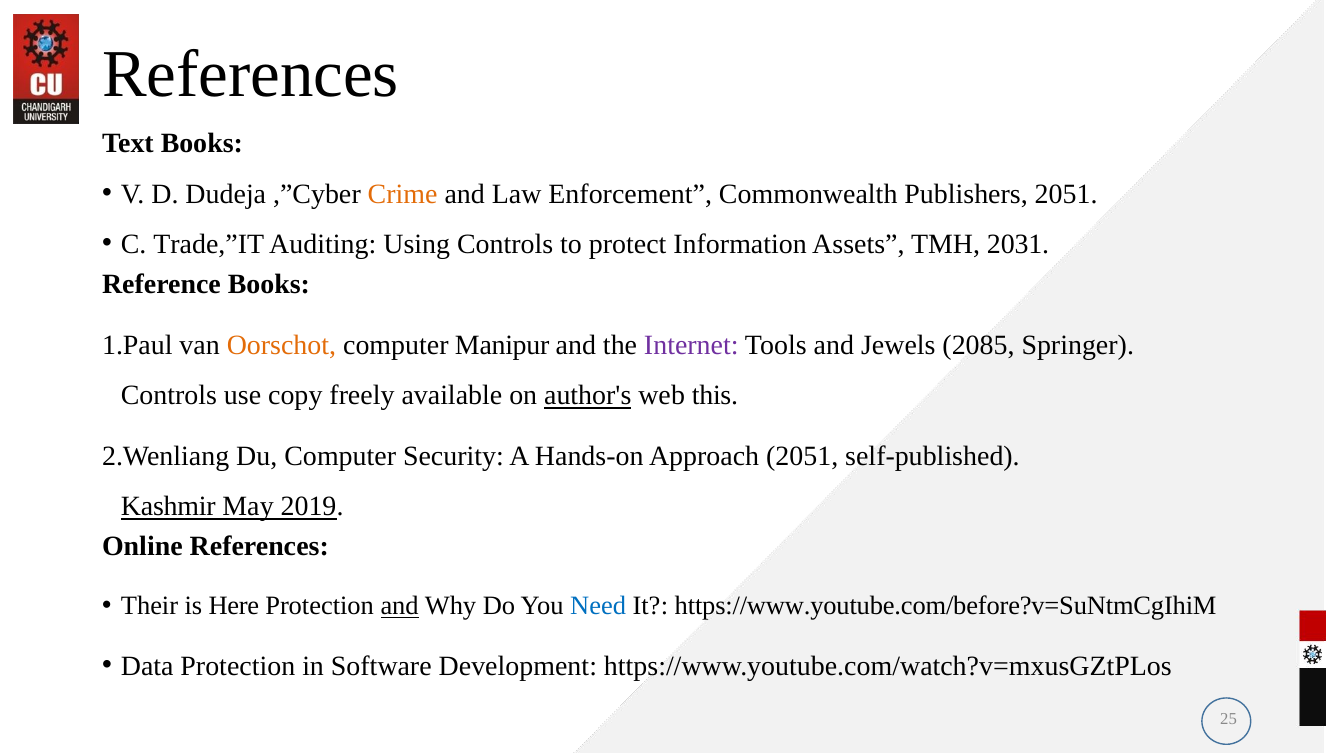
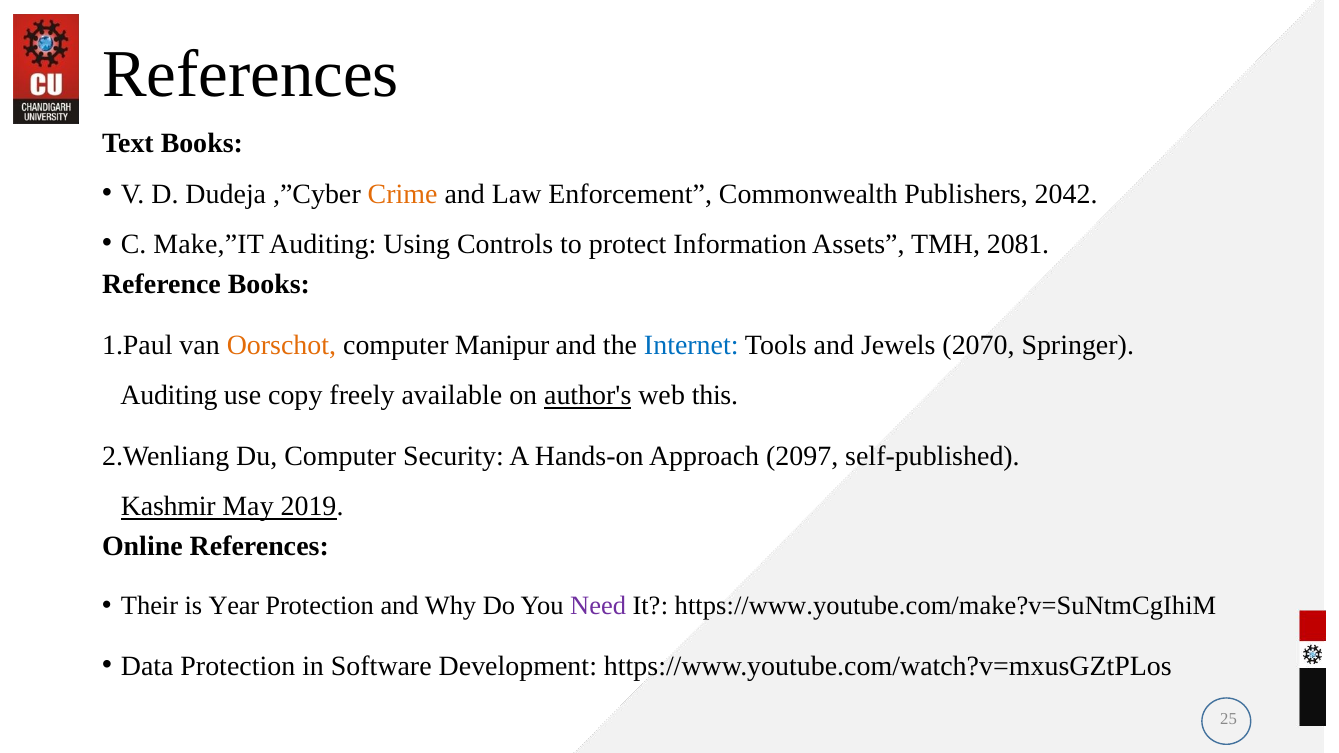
Publishers 2051: 2051 -> 2042
Trade,”IT: Trade,”IT -> Make,”IT
2031: 2031 -> 2081
Internet colour: purple -> blue
2085: 2085 -> 2070
Controls at (169, 396): Controls -> Auditing
Approach 2051: 2051 -> 2097
Here: Here -> Year
and at (400, 606) underline: present -> none
Need colour: blue -> purple
https://www.youtube.com/before?v=SuNtmCgIhiM: https://www.youtube.com/before?v=SuNtmCgIhiM -> https://www.youtube.com/make?v=SuNtmCgIhiM
